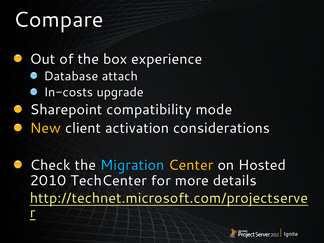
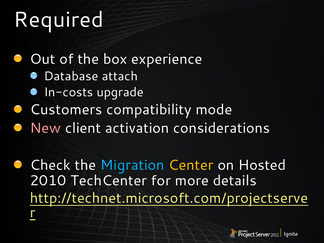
Compare: Compare -> Required
Sharepoint: Sharepoint -> Customers
New colour: yellow -> pink
